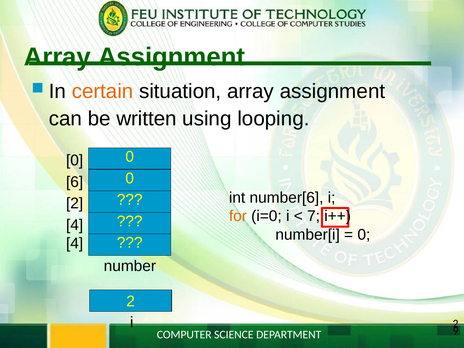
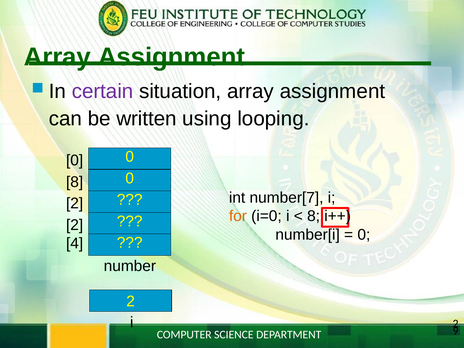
certain colour: orange -> purple
6 at (75, 182): 6 -> 8
number[6: number[6 -> number[7
7 at (314, 216): 7 -> 8
4 at (75, 225): 4 -> 2
